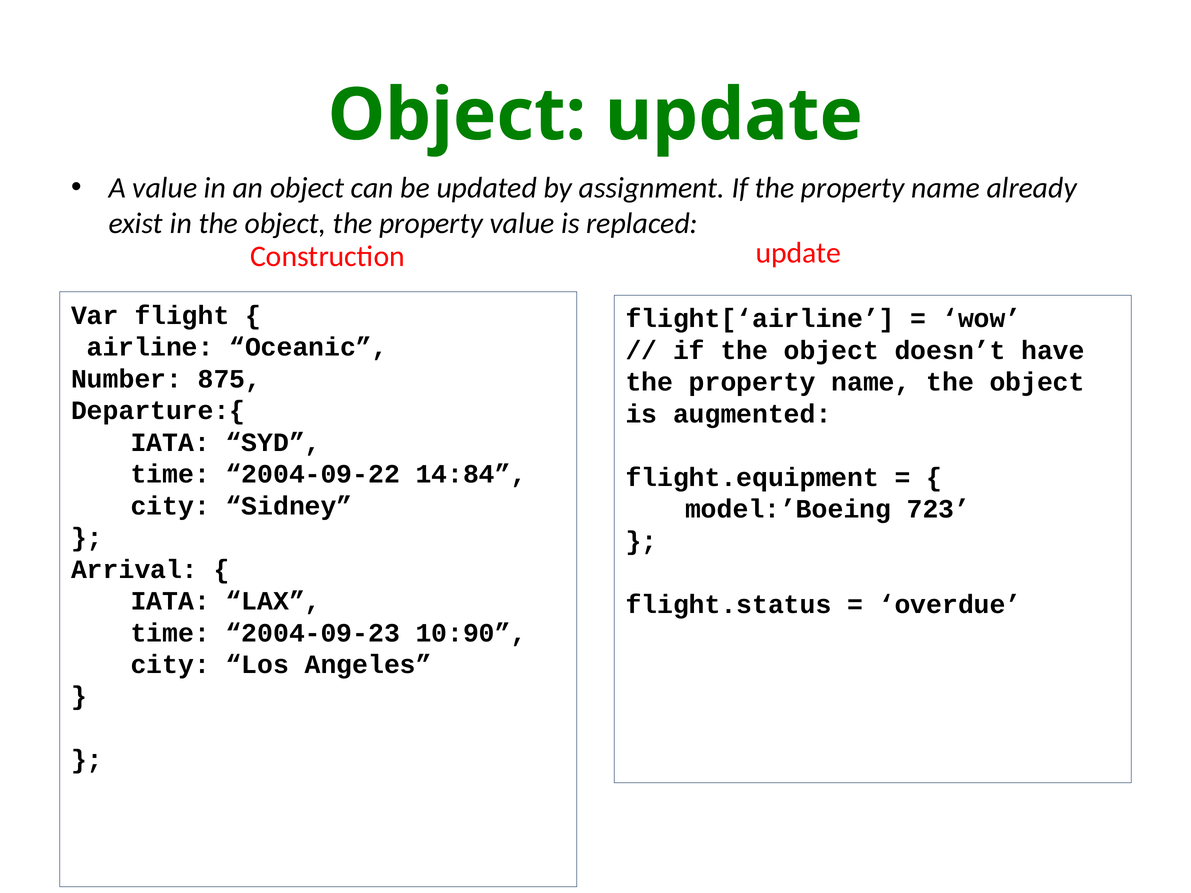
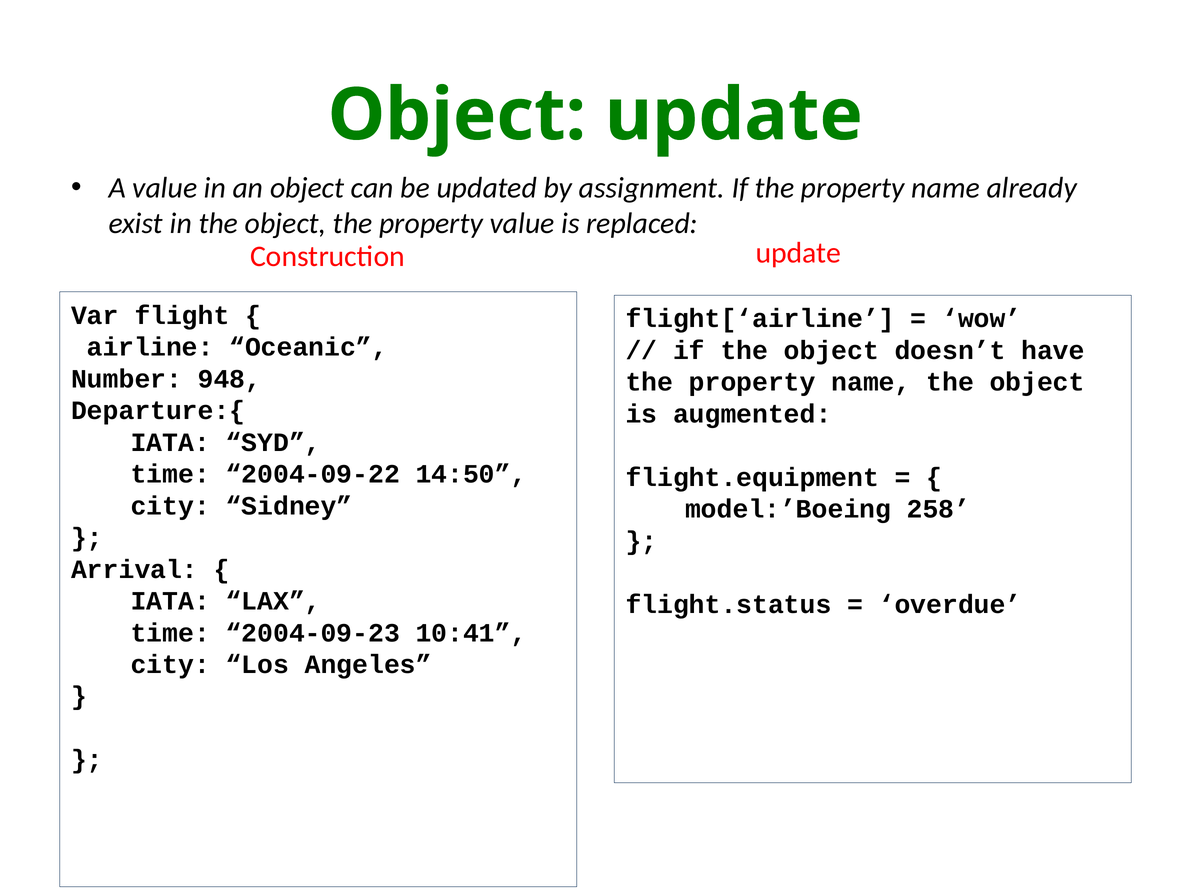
875: 875 -> 948
14:84: 14:84 -> 14:50
723: 723 -> 258
10:90: 10:90 -> 10:41
